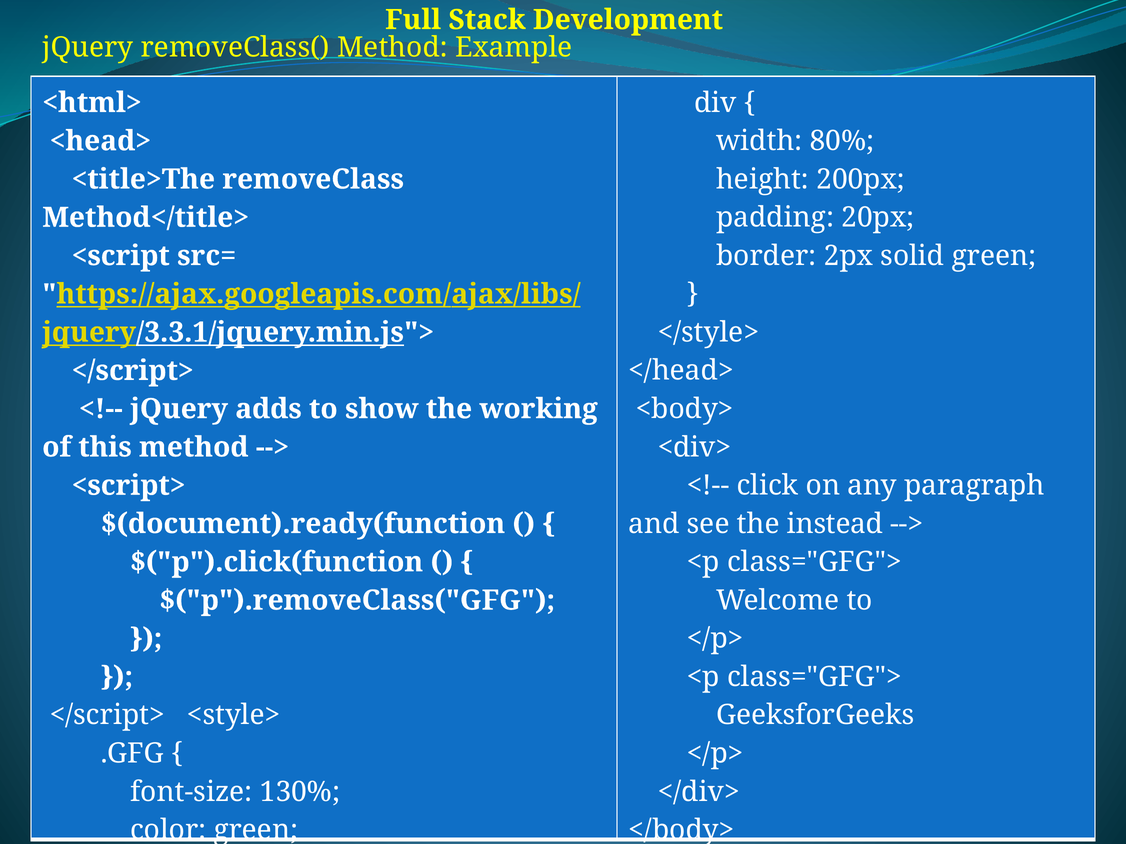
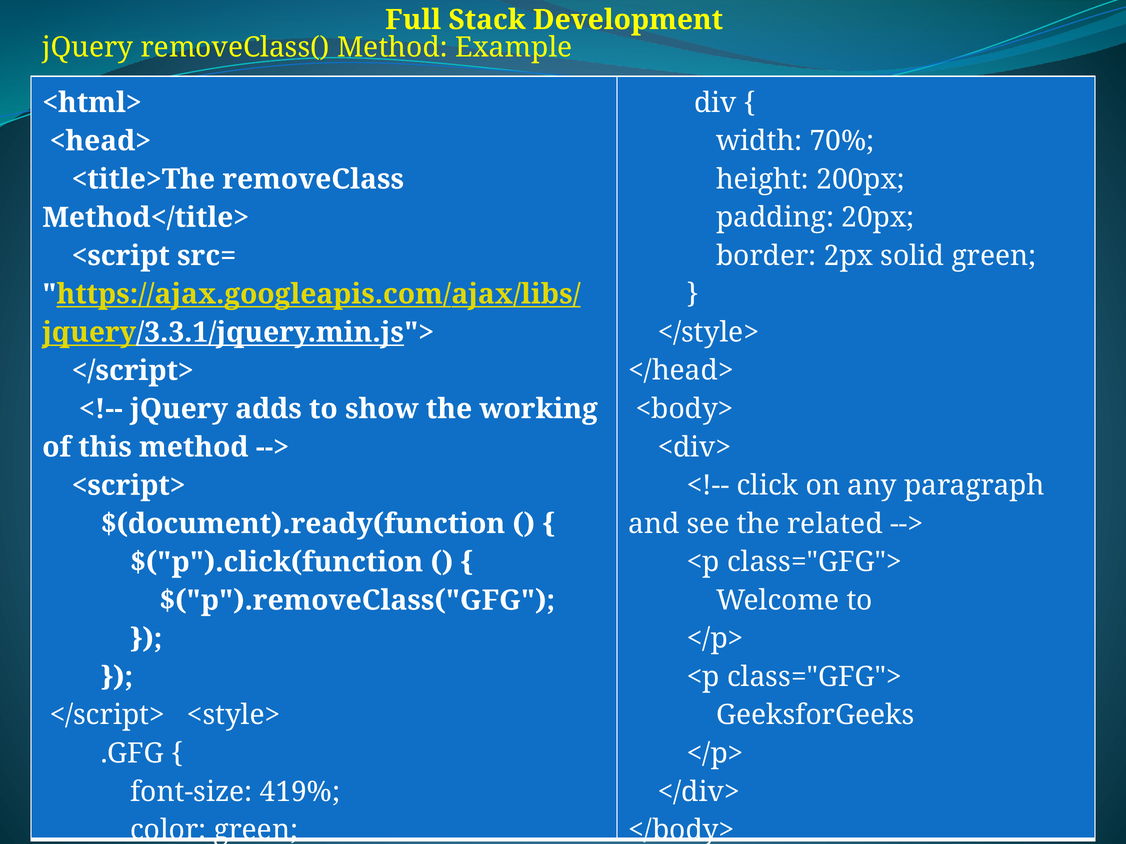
80%: 80% -> 70%
instead: instead -> related
130%: 130% -> 419%
